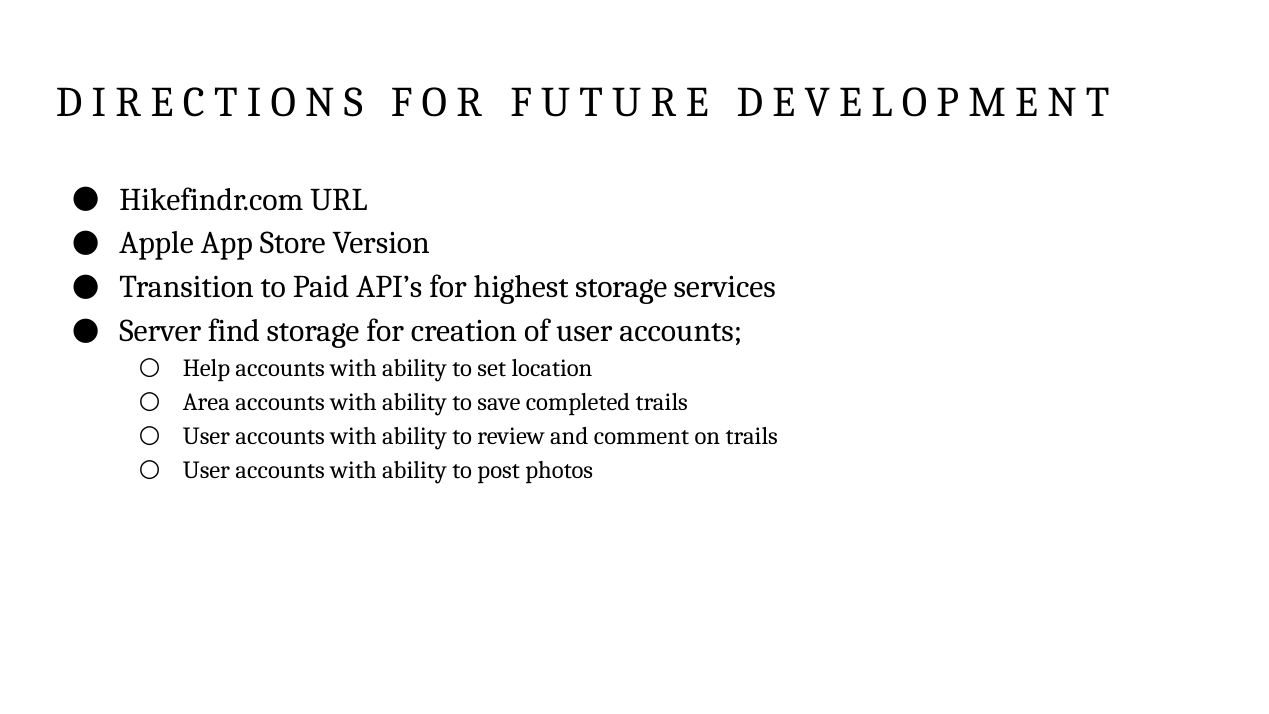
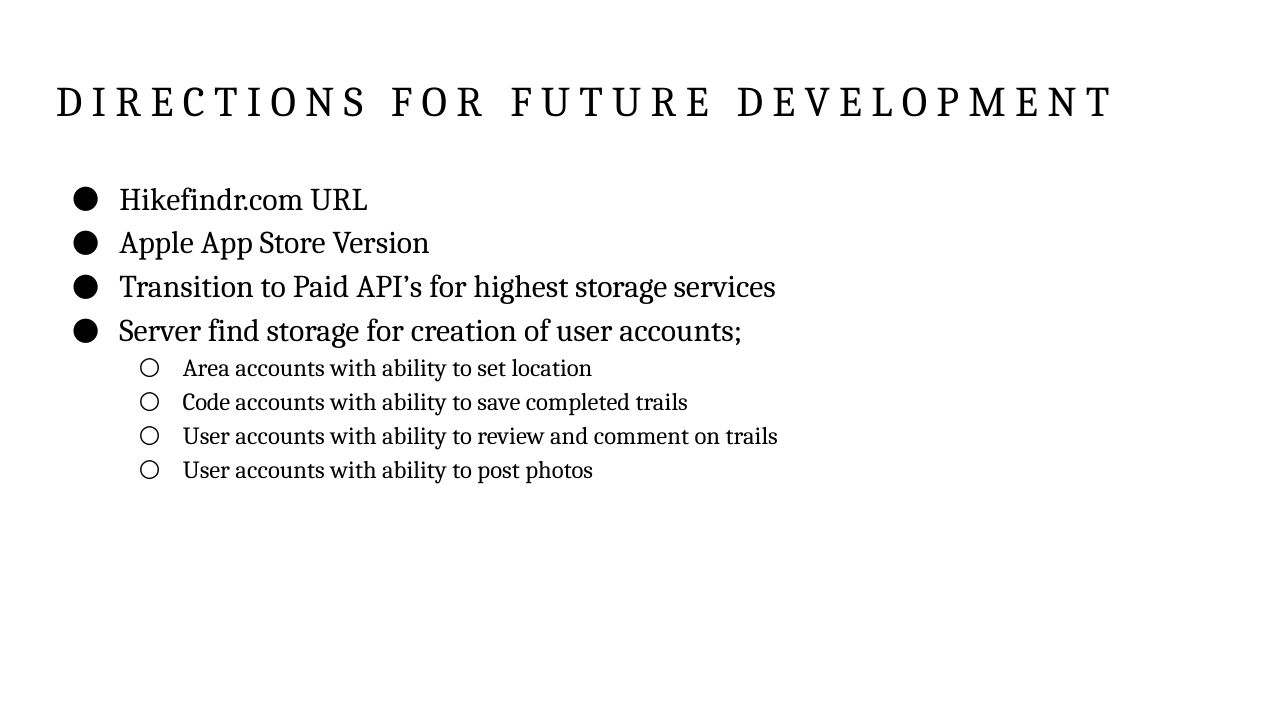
Help: Help -> Area
Area: Area -> Code
